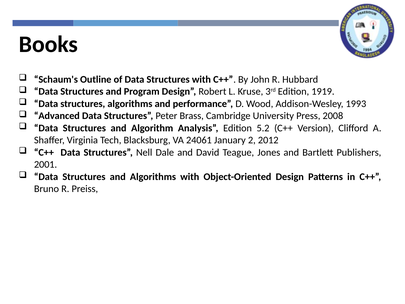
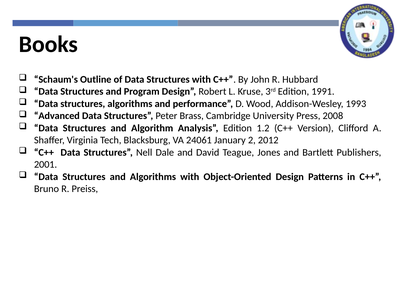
1919: 1919 -> 1991
5.2: 5.2 -> 1.2
